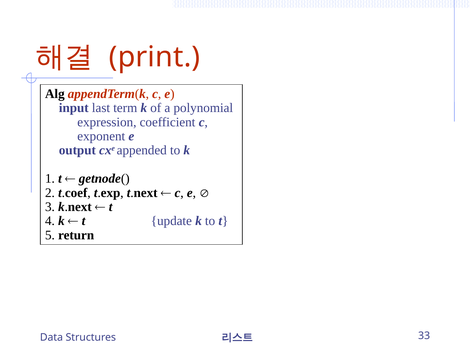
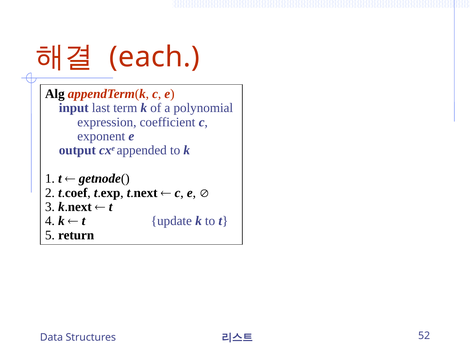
print: print -> each
33: 33 -> 52
